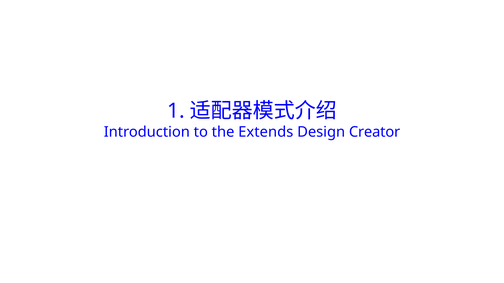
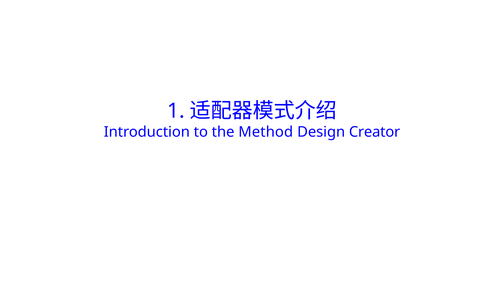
Extends: Extends -> Method
